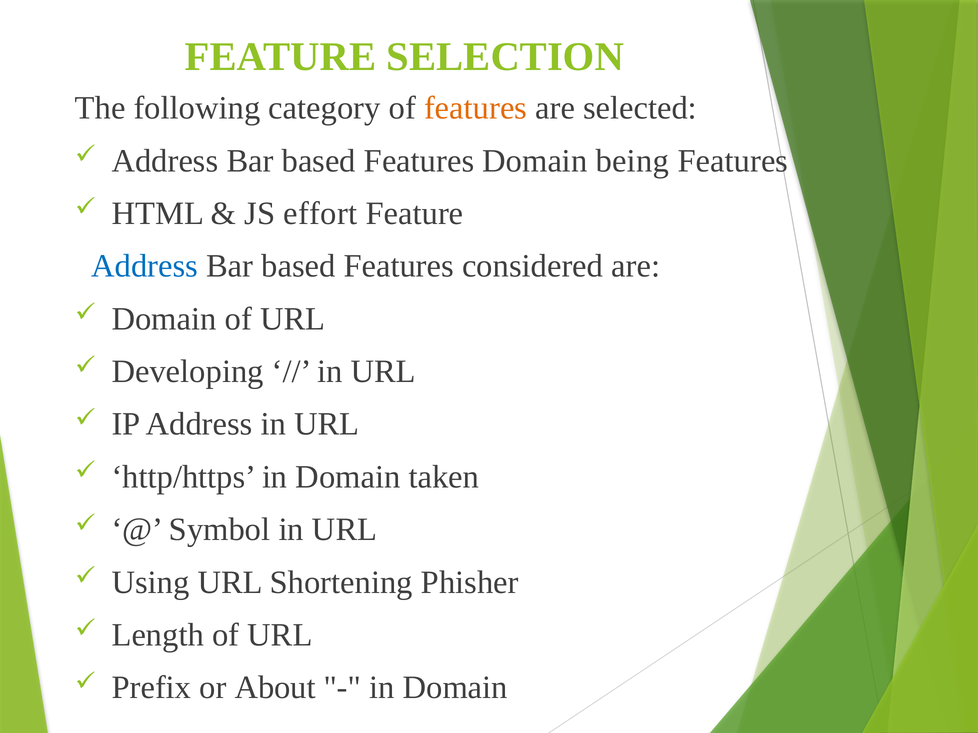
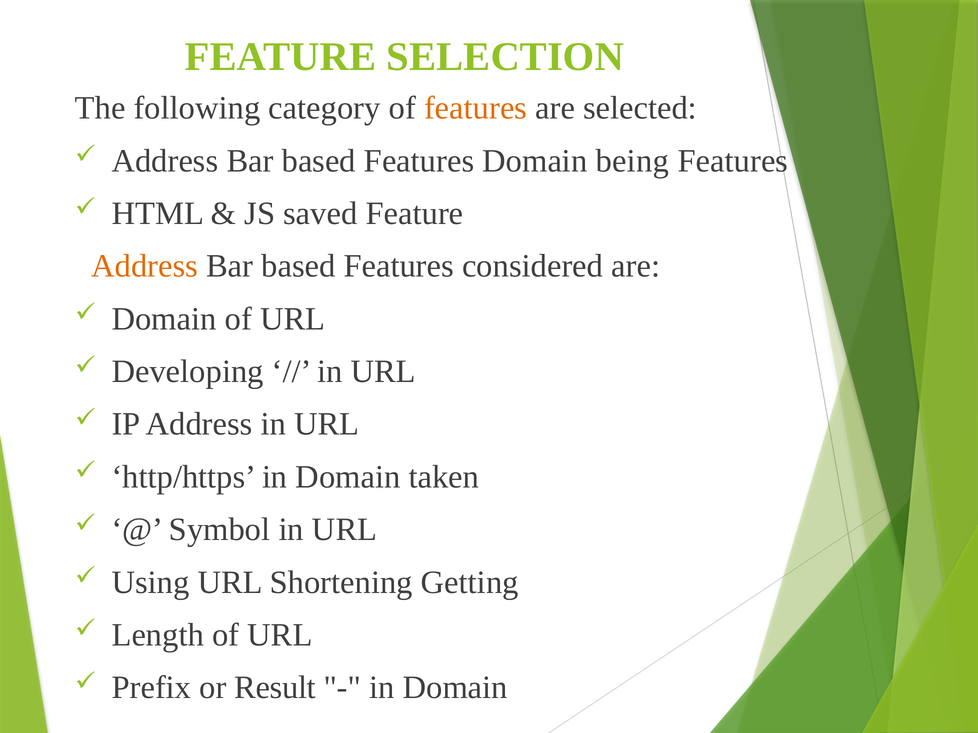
effort: effort -> saved
Address at (145, 266) colour: blue -> orange
Phisher: Phisher -> Getting
About: About -> Result
